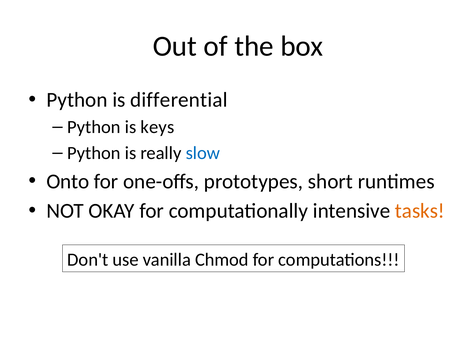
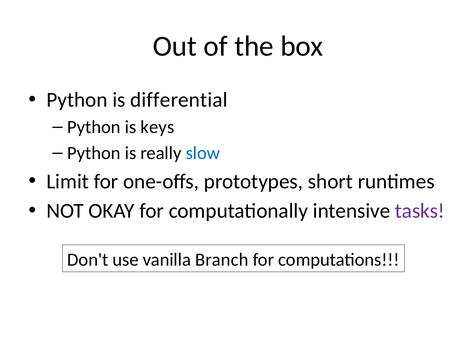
Onto: Onto -> Limit
tasks colour: orange -> purple
Chmod: Chmod -> Branch
